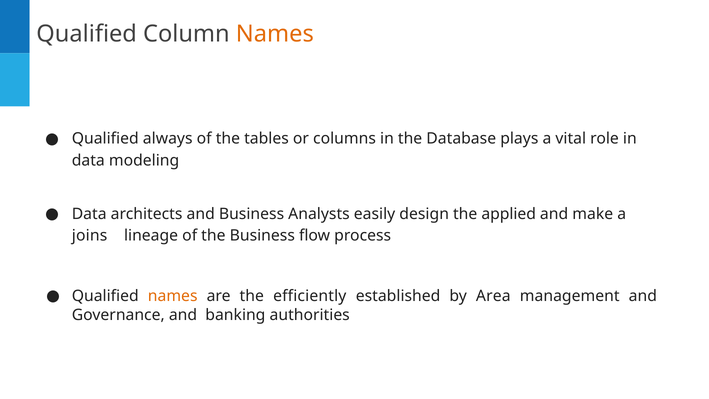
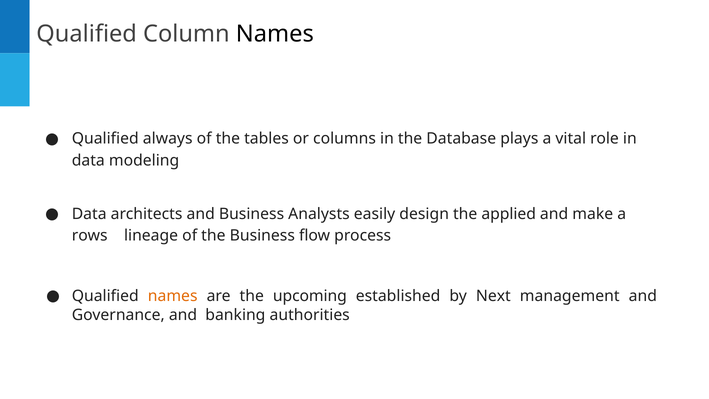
Names at (275, 34) colour: orange -> black
joins: joins -> rows
efficiently: efficiently -> upcoming
Area: Area -> Next
